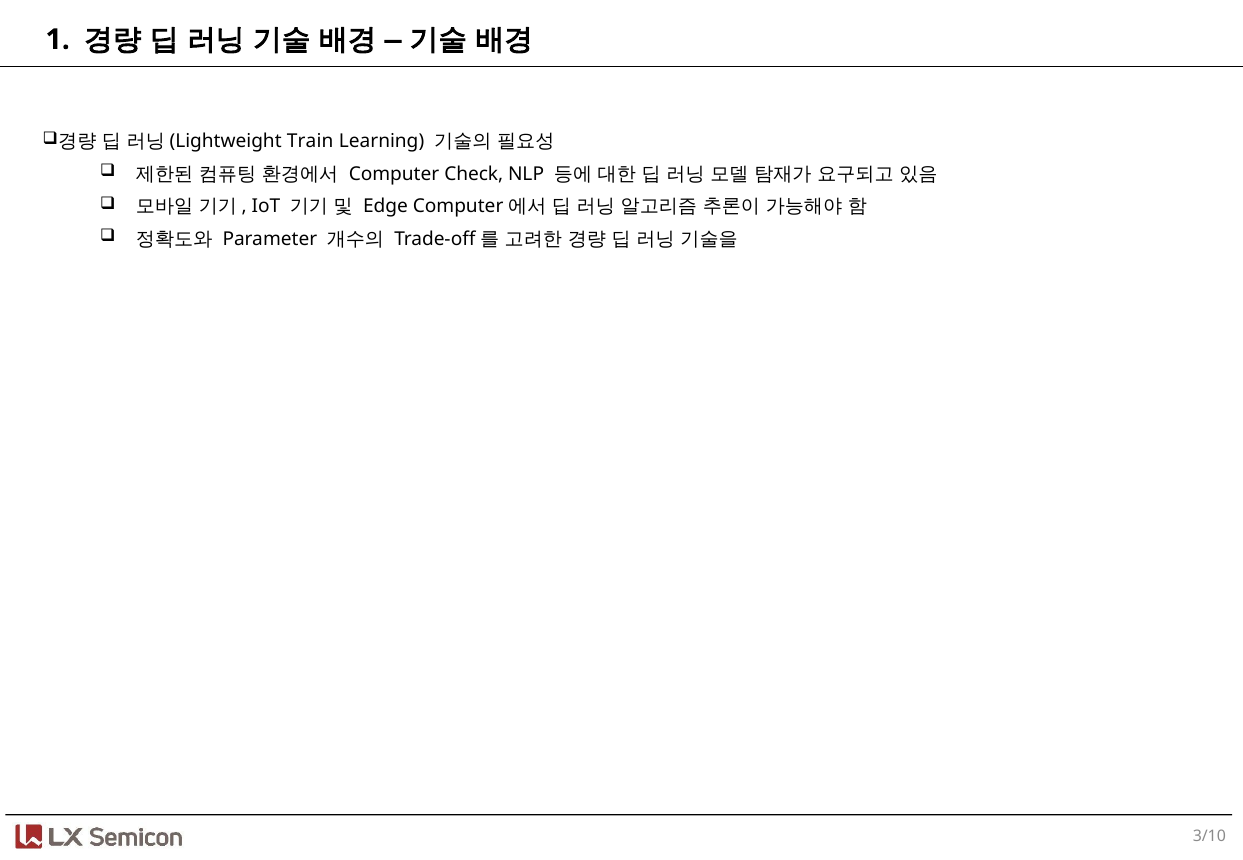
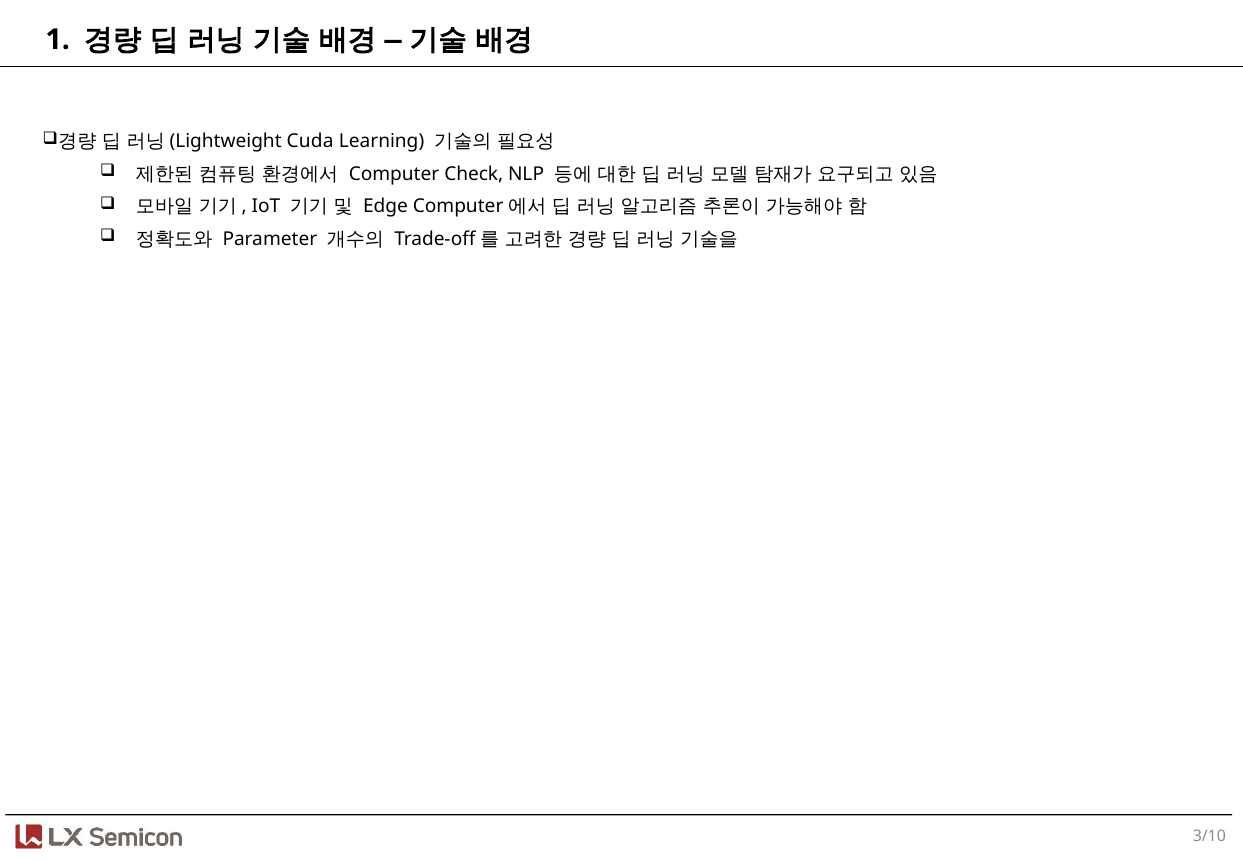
Train: Train -> Cuda
